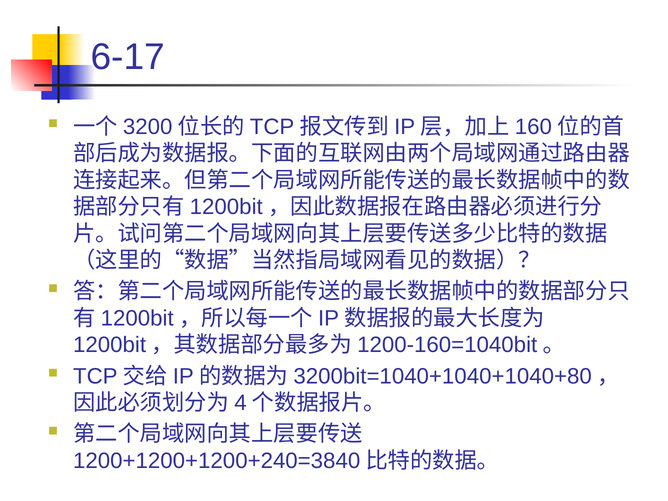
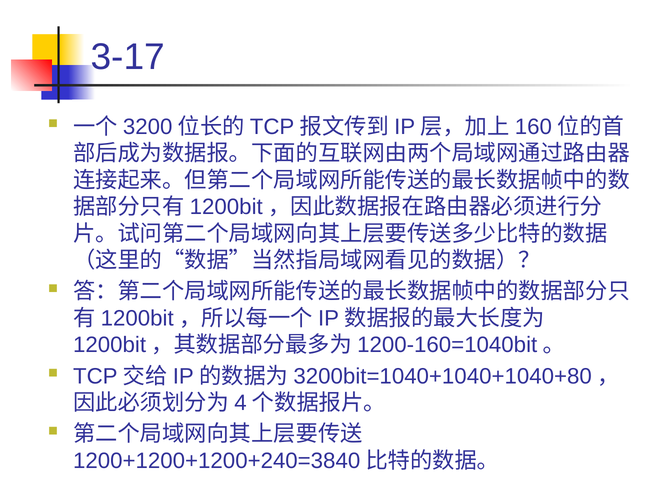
6-17: 6-17 -> 3-17
